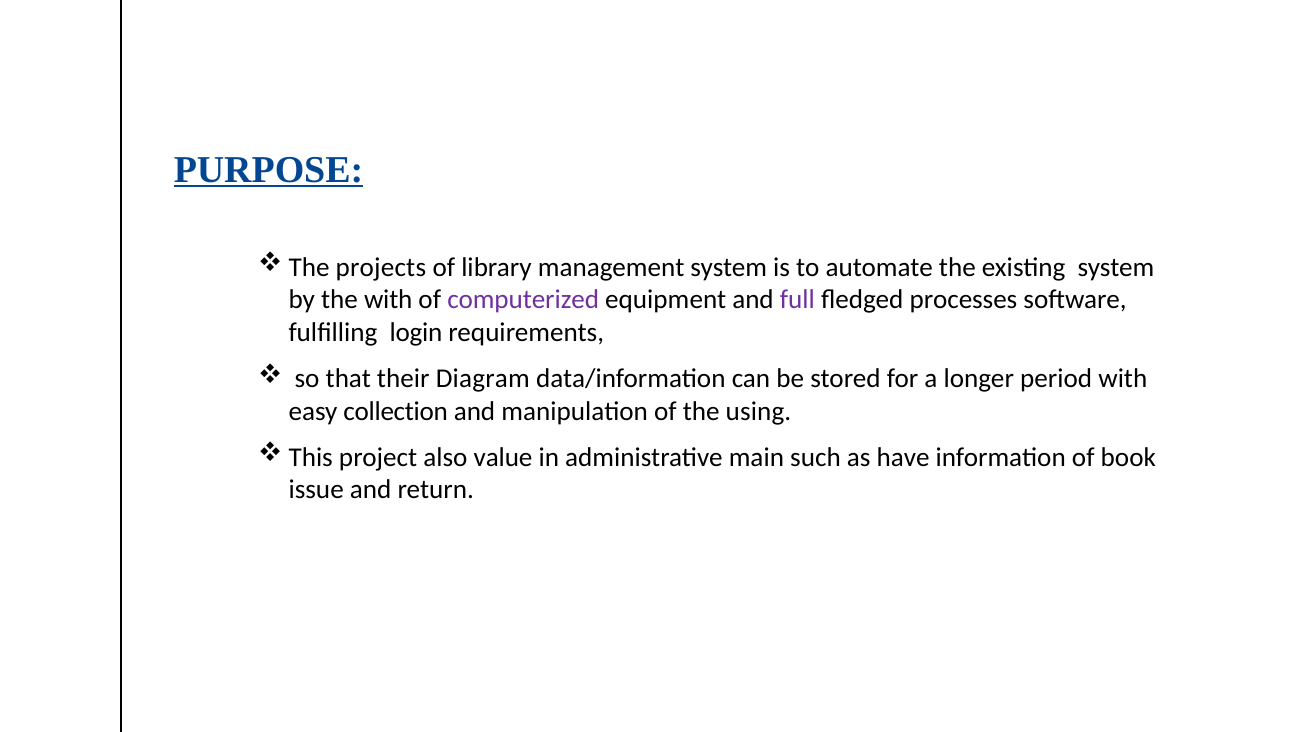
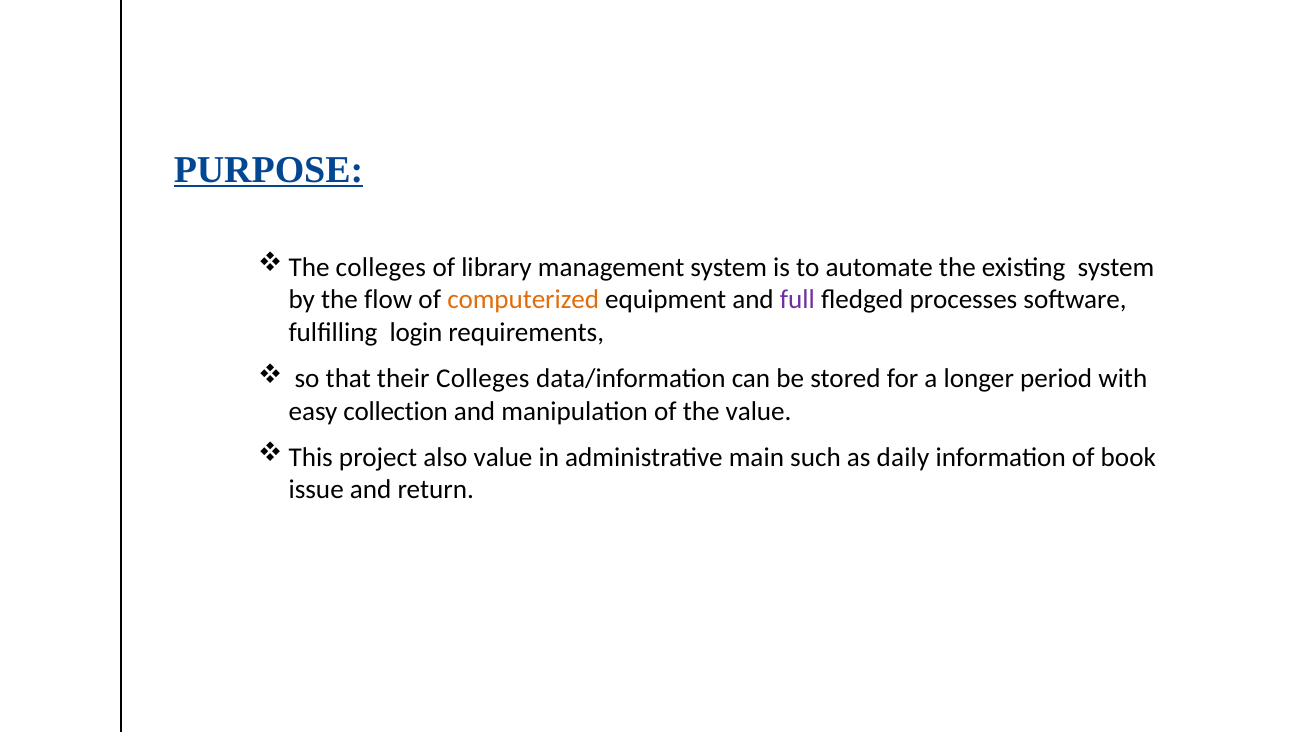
The projects: projects -> colleges
the with: with -> flow
computerized colour: purple -> orange
their Diagram: Diagram -> Colleges
the using: using -> value
have: have -> daily
